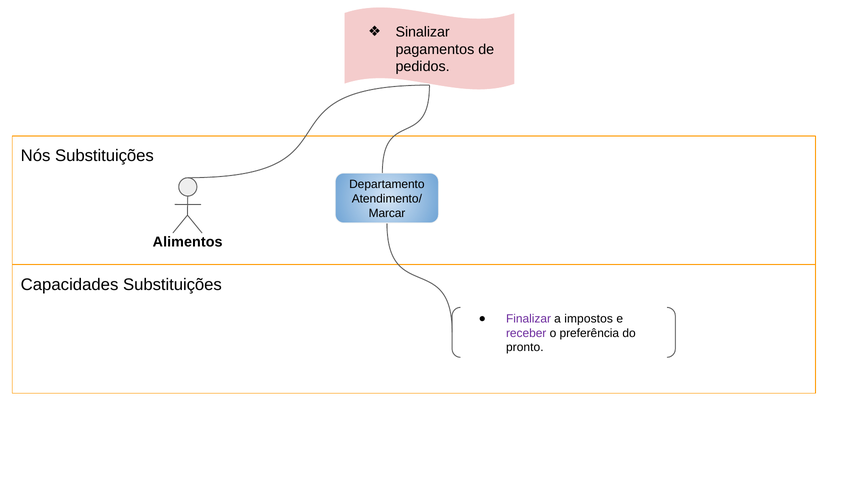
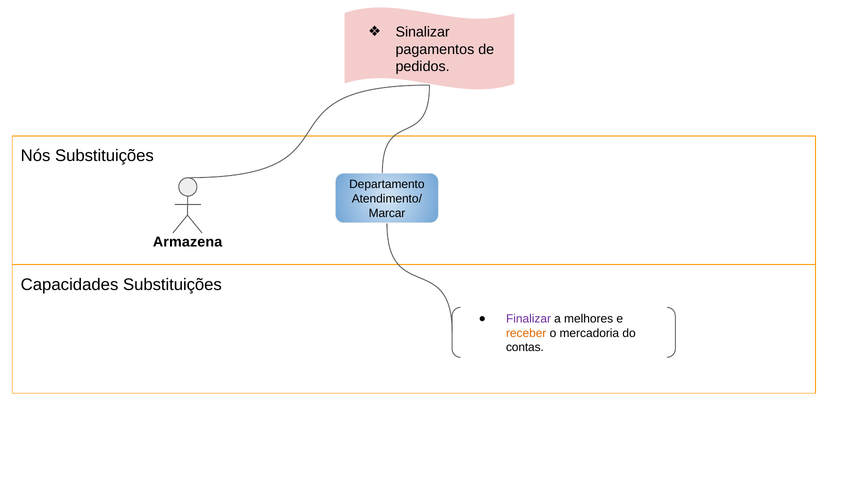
Alimentos: Alimentos -> Armazena
impostos: impostos -> melhores
receber colour: purple -> orange
preferência: preferência -> mercadoria
pronto: pronto -> contas
